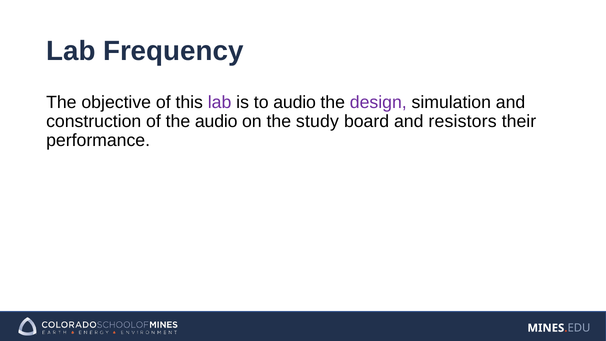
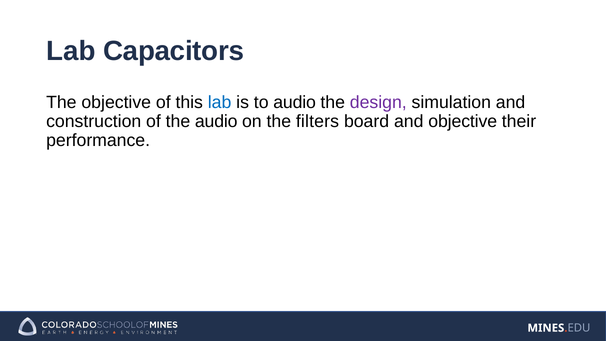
Frequency: Frequency -> Capacitors
lab at (220, 102) colour: purple -> blue
study: study -> filters
and resistors: resistors -> objective
